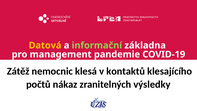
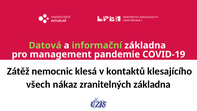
Datová colour: yellow -> light green
počtů: počtů -> všech
zranitelných výsledky: výsledky -> základna
